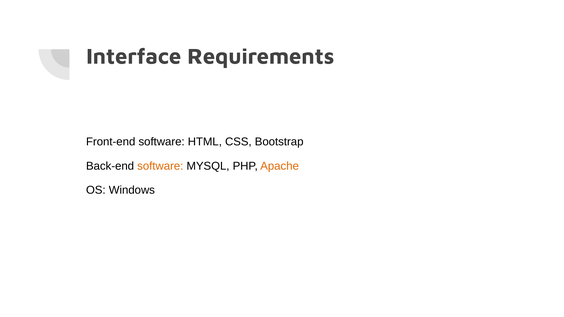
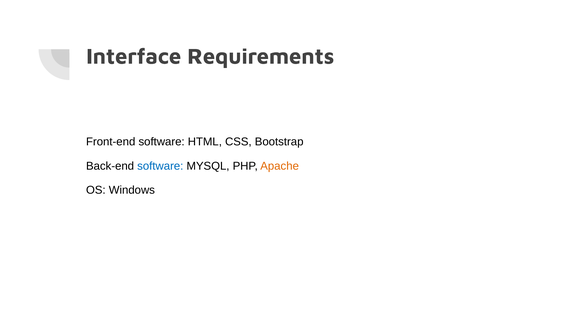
software at (160, 166) colour: orange -> blue
